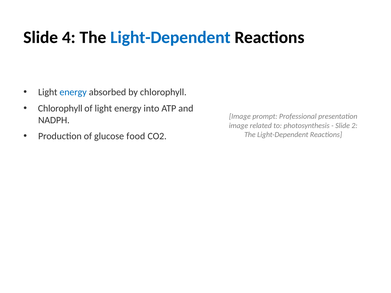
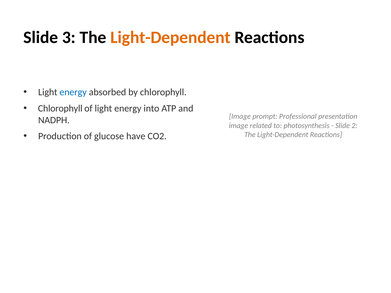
4: 4 -> 3
Light-Dependent at (171, 37) colour: blue -> orange
food: food -> have
